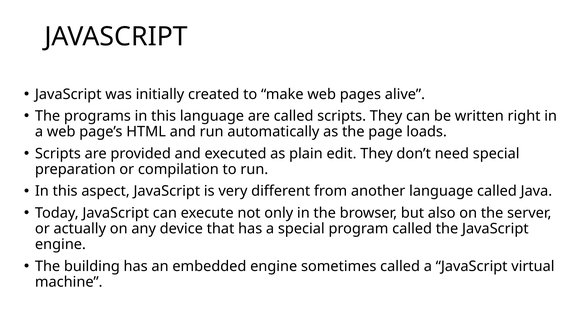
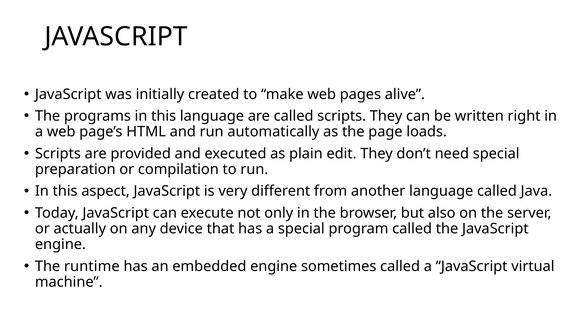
building: building -> runtime
